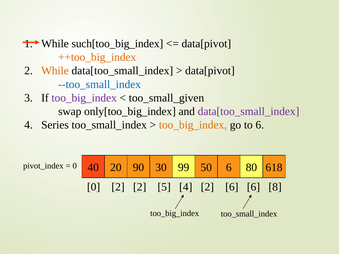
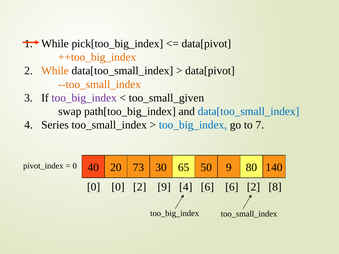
such[too_big_index: such[too_big_index -> pick[too_big_index
--too_small_index colour: blue -> orange
only[too_big_index: only[too_big_index -> path[too_big_index
data[too_small_index at (249, 112) colour: purple -> blue
too_big_index at (193, 125) colour: orange -> blue
to 6: 6 -> 7
90: 90 -> 73
99: 99 -> 65
50 6: 6 -> 9
618: 618 -> 140
2 at (118, 187): 2 -> 0
2 5: 5 -> 9
4 2: 2 -> 6
6 6: 6 -> 2
